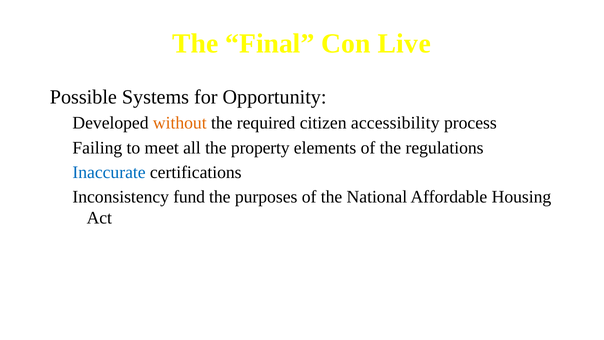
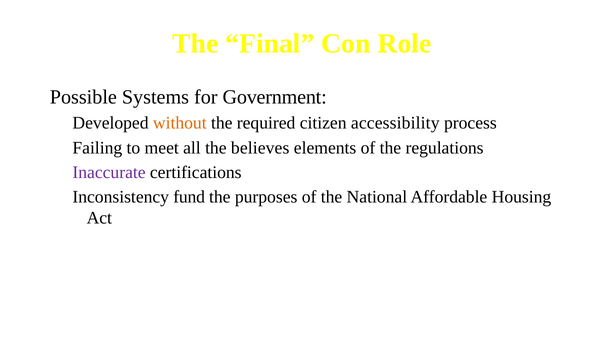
Live: Live -> Role
Opportunity: Opportunity -> Government
property: property -> believes
Inaccurate colour: blue -> purple
